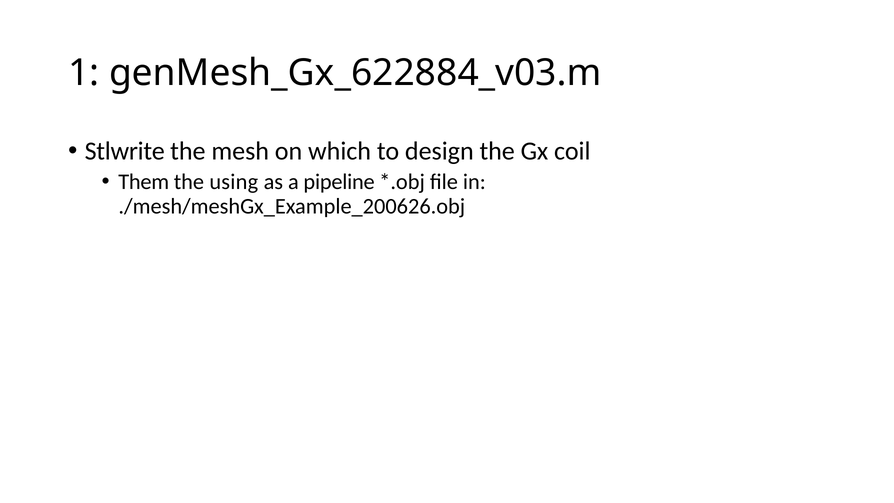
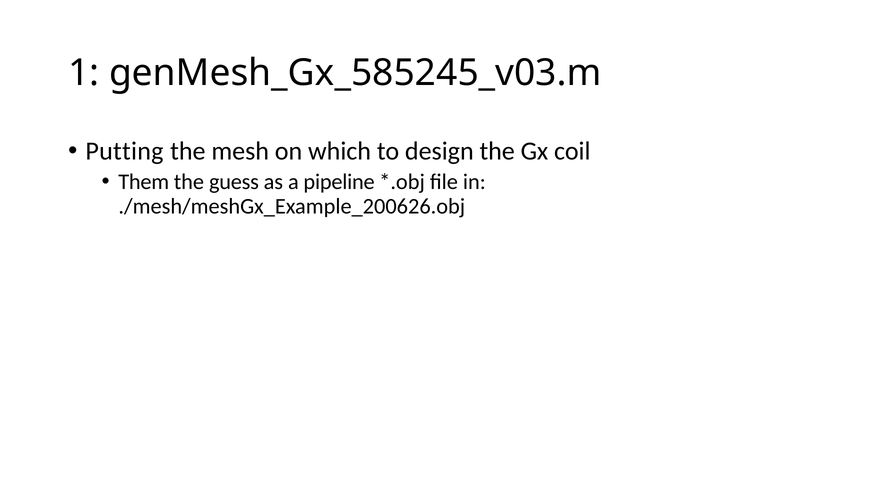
genMesh_Gx_622884_v03.m: genMesh_Gx_622884_v03.m -> genMesh_Gx_585245_v03.m
Stlwrite: Stlwrite -> Putting
using: using -> guess
